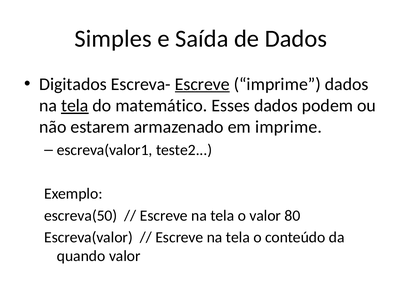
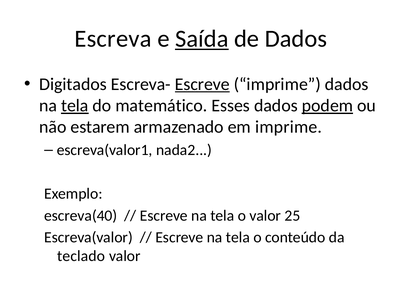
Simples: Simples -> Escreva
Saída underline: none -> present
podem underline: none -> present
teste2: teste2 -> nada2
escreva(50: escreva(50 -> escreva(40
80: 80 -> 25
quando: quando -> teclado
